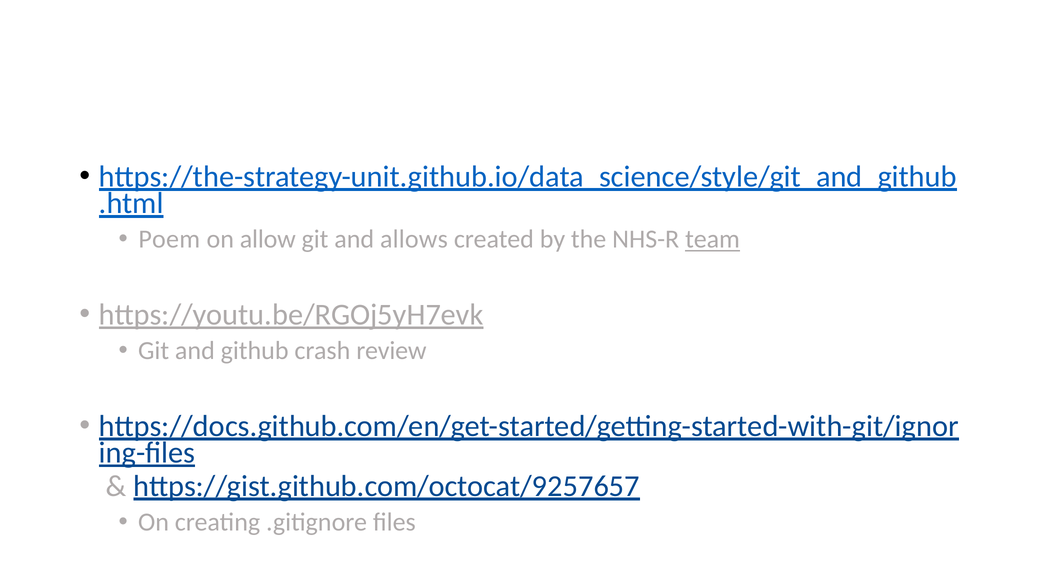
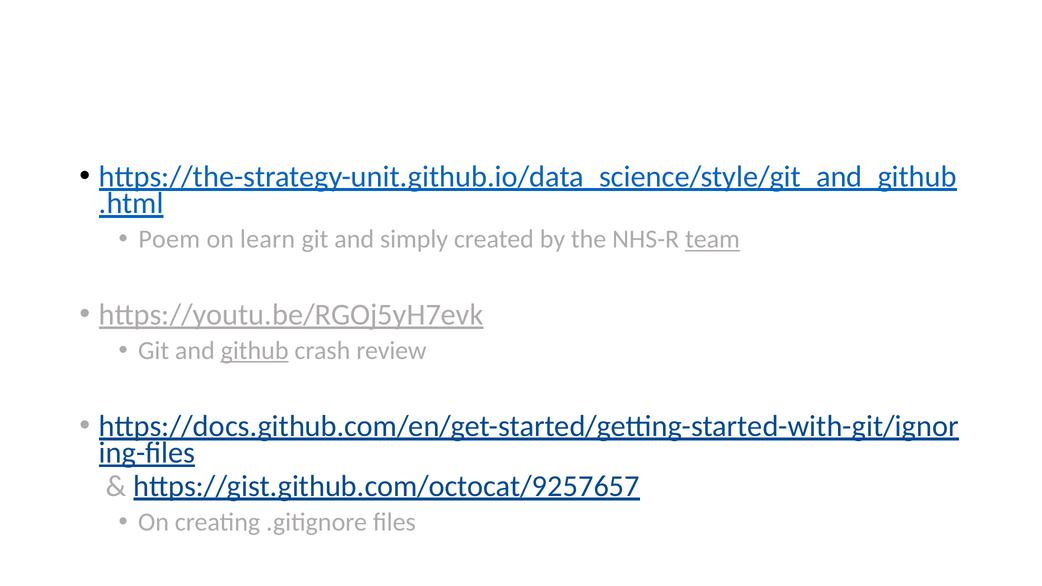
allow: allow -> learn
allows: allows -> simply
github underline: none -> present
